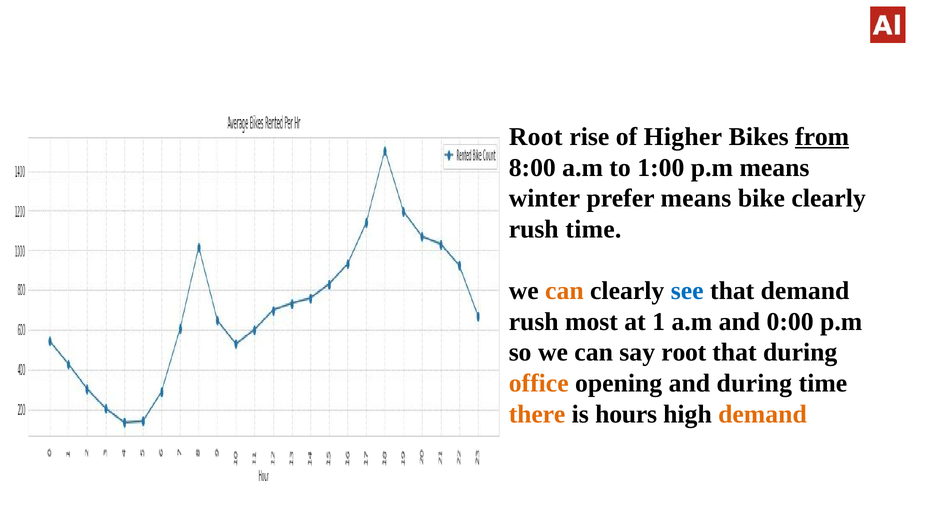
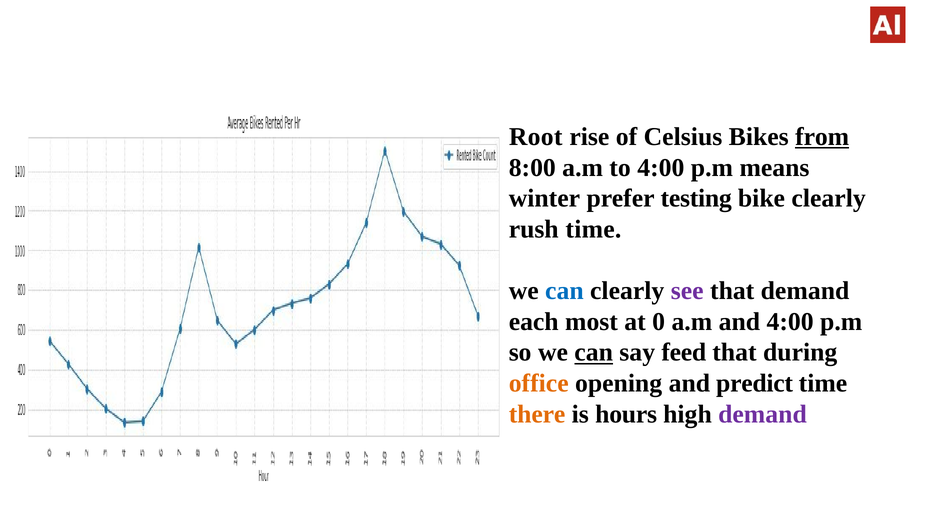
Higher: Higher -> Celsius
to 1:00: 1:00 -> 4:00
prefer means: means -> testing
can at (564, 291) colour: orange -> blue
see colour: blue -> purple
rush at (534, 322): rush -> each
1: 1 -> 0
and 0:00: 0:00 -> 4:00
can at (594, 353) underline: none -> present
say root: root -> feed
and during: during -> predict
demand at (762, 414) colour: orange -> purple
